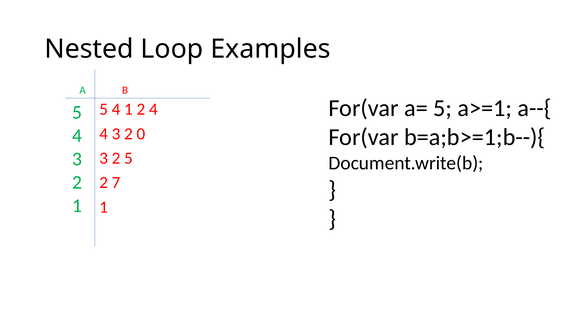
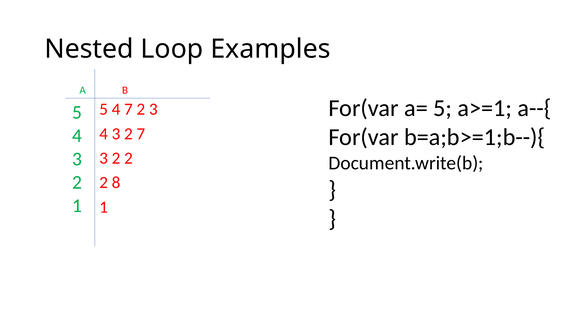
4 1: 1 -> 7
2 4: 4 -> 3
2 0: 0 -> 7
3 2 5: 5 -> 2
7: 7 -> 8
